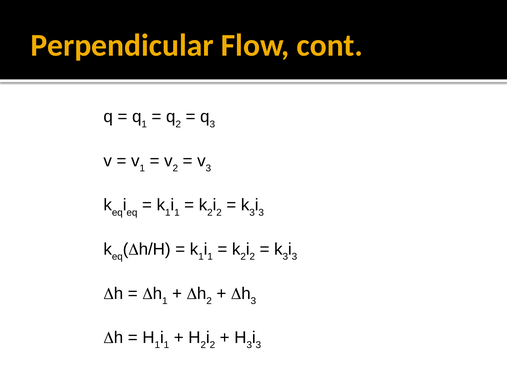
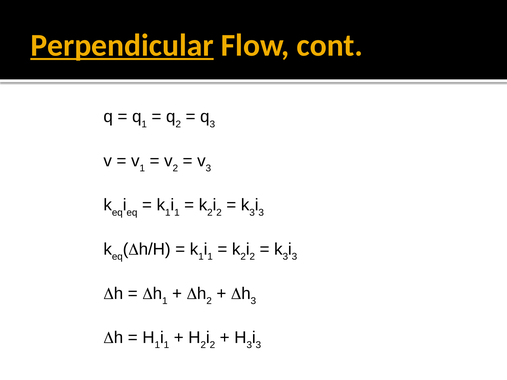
Perpendicular underline: none -> present
